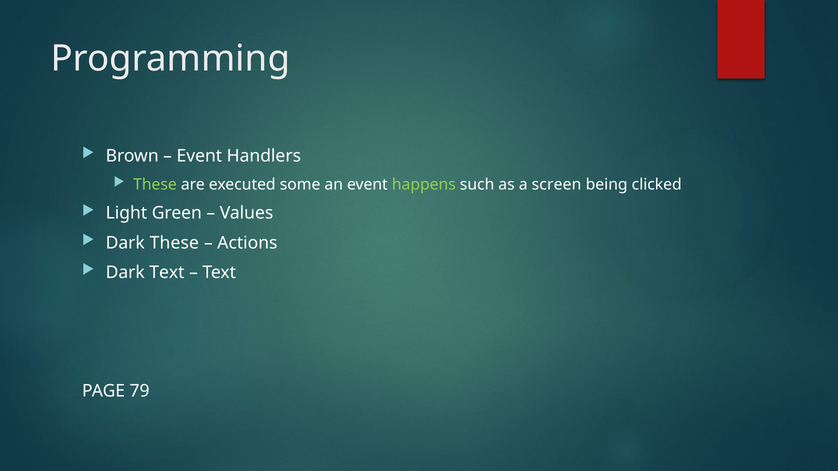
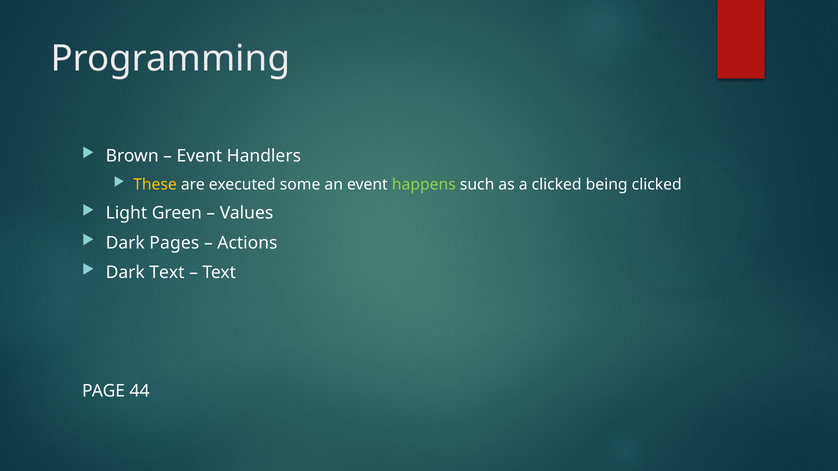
These at (155, 184) colour: light green -> yellow
a screen: screen -> clicked
Dark These: These -> Pages
79: 79 -> 44
